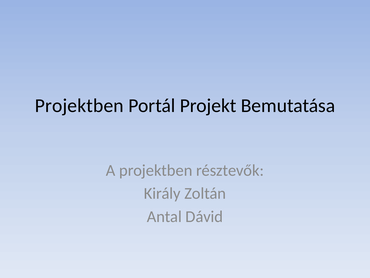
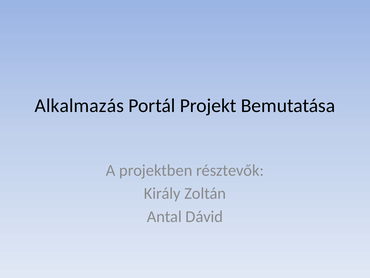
Projektben at (79, 106): Projektben -> Alkalmazás
